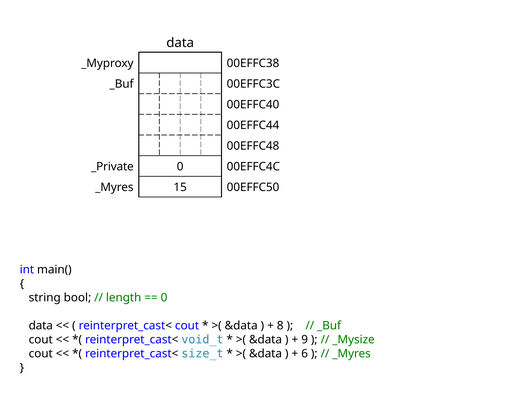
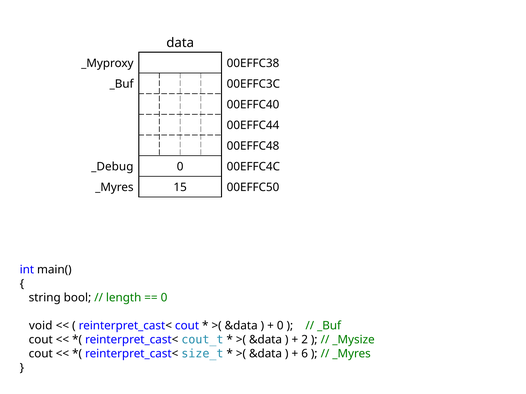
_Private: _Private -> _Debug
data at (41, 326): data -> void
8 at (280, 326): 8 -> 0
void_t: void_t -> cout_t
9: 9 -> 2
